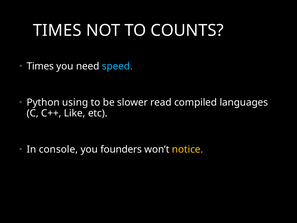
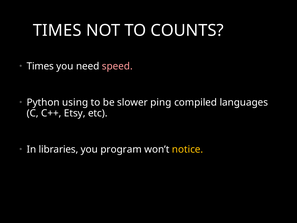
speed colour: light blue -> pink
read: read -> ping
Like: Like -> Etsy
console: console -> libraries
founders: founders -> program
